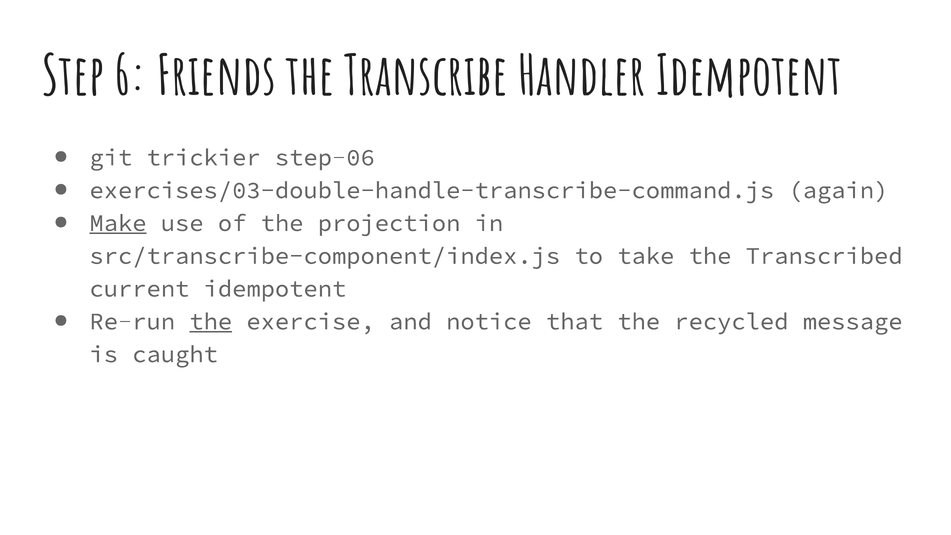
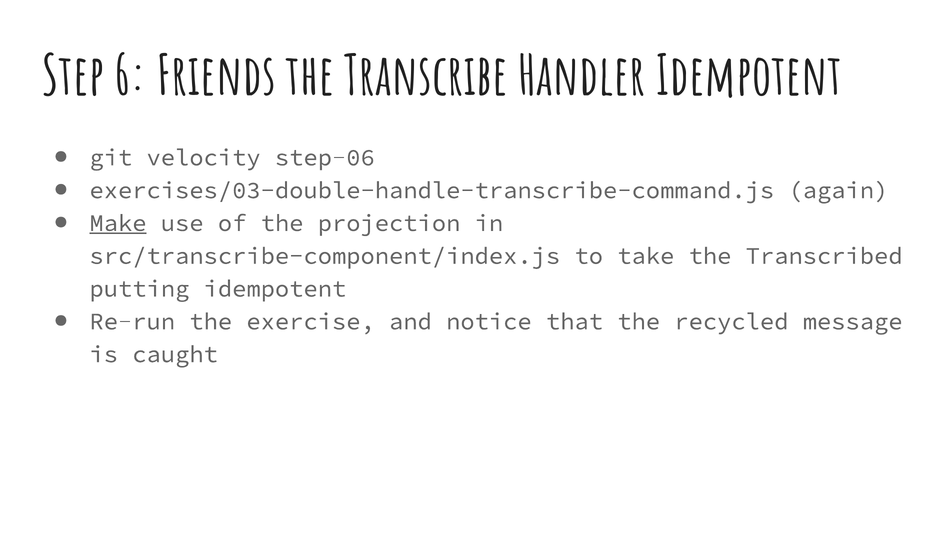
trickier: trickier -> velocity
current: current -> putting
the at (211, 321) underline: present -> none
